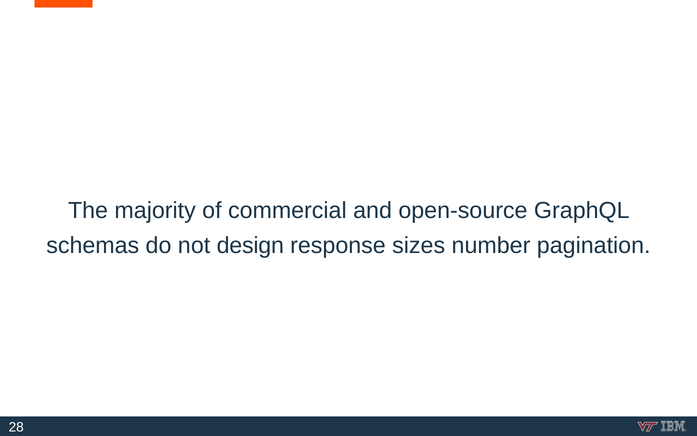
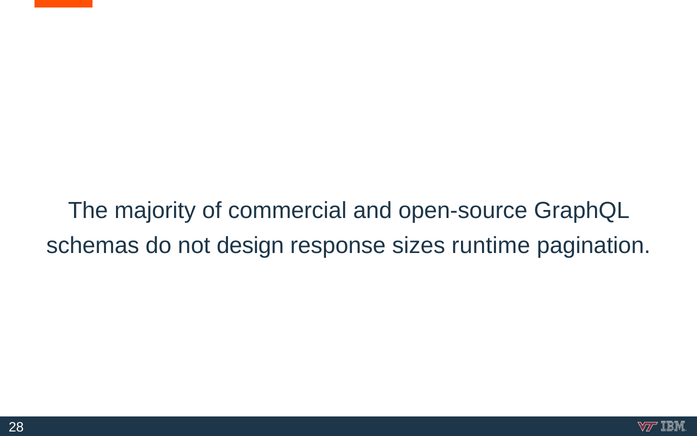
number: number -> runtime
